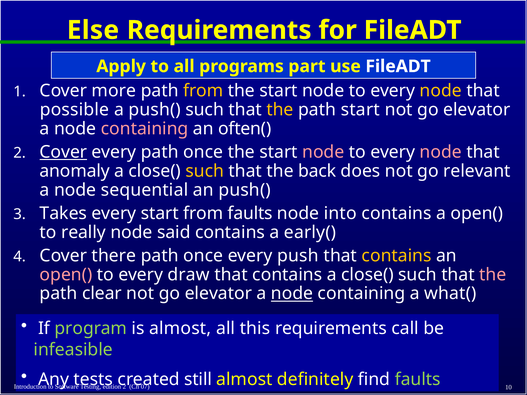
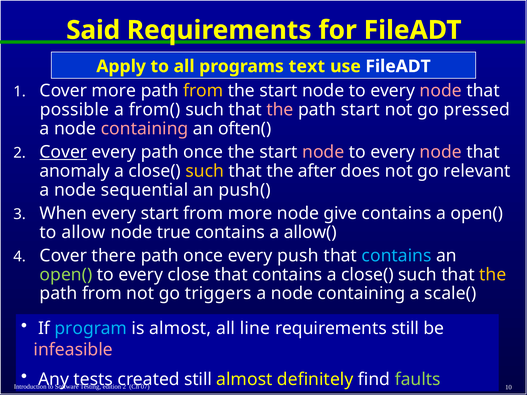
Else: Else -> Said
part: part -> text
node at (441, 91) colour: yellow -> pink
a push(: push( -> from(
the at (280, 110) colour: yellow -> pink
elevator at (477, 110): elevator -> pressed
back: back -> after
Takes: Takes -> When
from faults: faults -> more
into: into -> give
really: really -> allow
said: said -> true
early(: early( -> allow(
contains at (397, 256) colour: yellow -> light blue
open( at (66, 275) colour: pink -> light green
draw: draw -> close
the at (493, 275) colour: pink -> yellow
clear at (102, 294): clear -> from
elevator at (218, 294): elevator -> triggers
node at (292, 294) underline: present -> none
what(: what( -> scale(
program colour: light green -> light blue
this: this -> line
requirements call: call -> still
infeasible colour: light green -> pink
